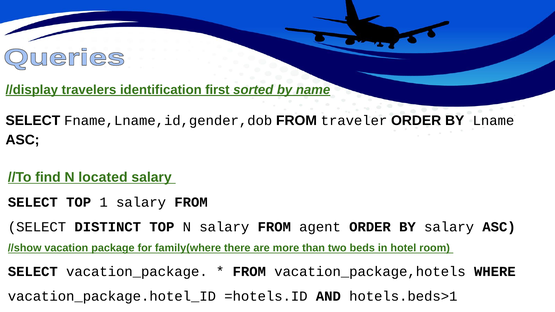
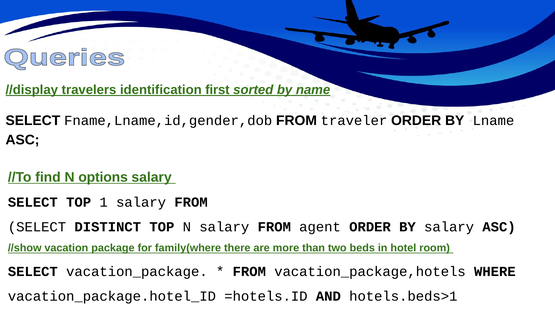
located: located -> options
